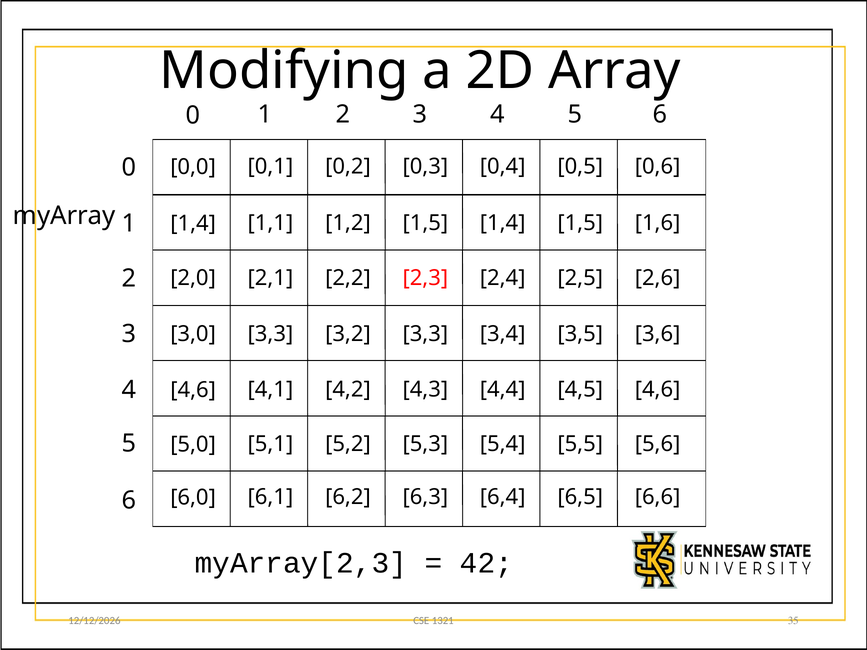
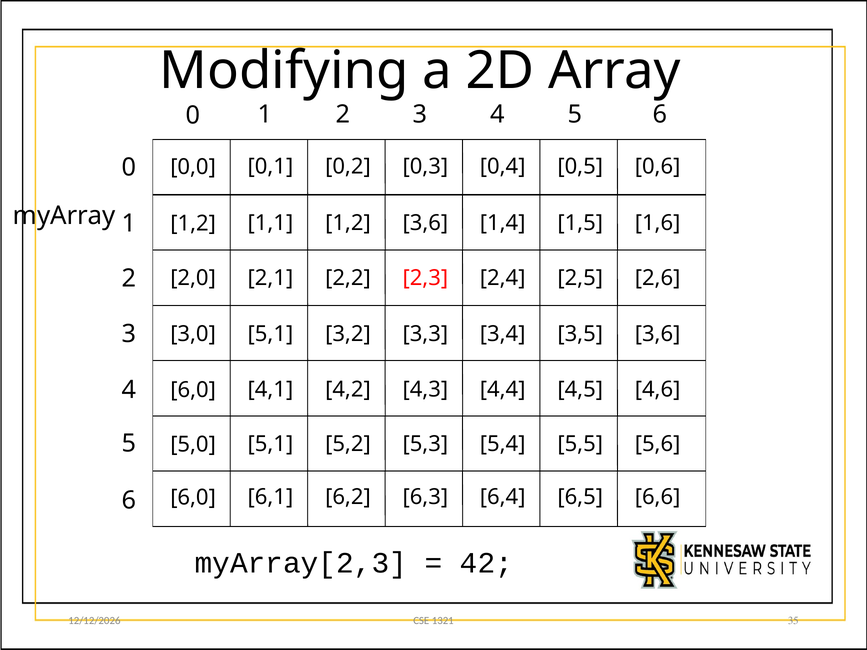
1,4 at (193, 224): 1,4 -> 1,2
1,2 1,5: 1,5 -> 3,6
3,0 3,3: 3,3 -> 5,1
4,6 at (193, 390): 4,6 -> 6,0
